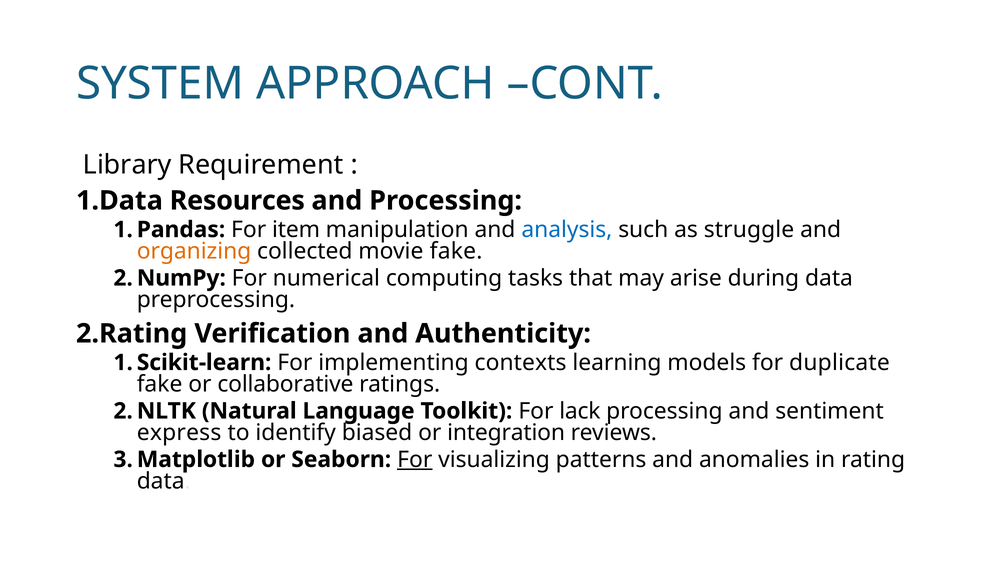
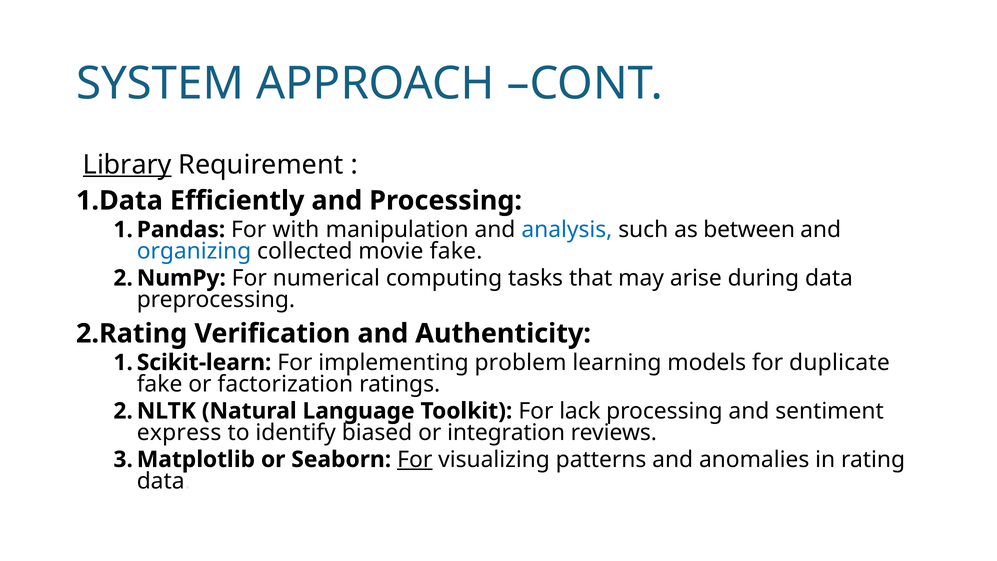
Library underline: none -> present
Resources: Resources -> Efficiently
item: item -> with
struggle: struggle -> between
organizing colour: orange -> blue
contexts: contexts -> problem
collaborative: collaborative -> factorization
